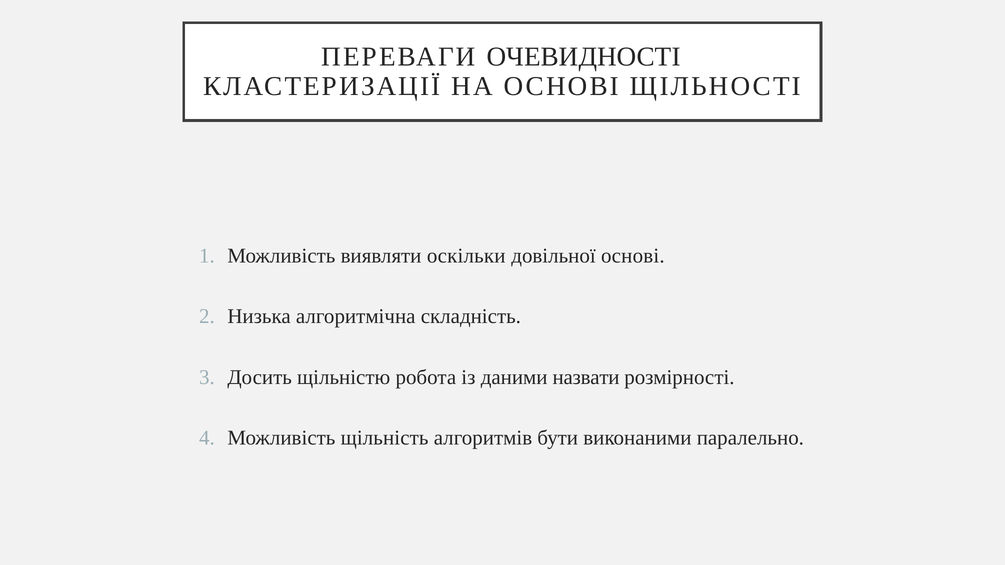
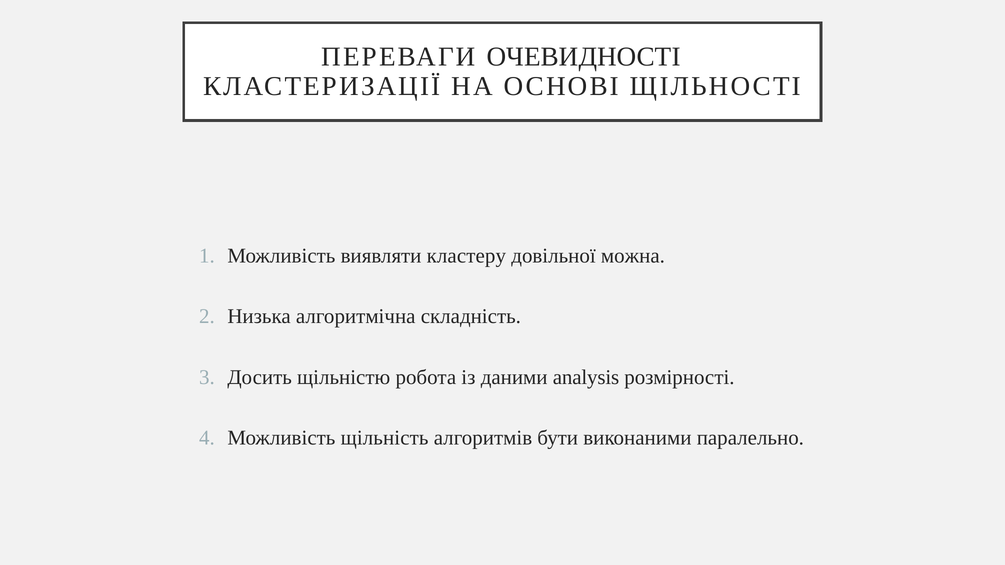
оскільки: оскільки -> кластеру
довільної основі: основі -> можна
назвати: назвати -> analysis
